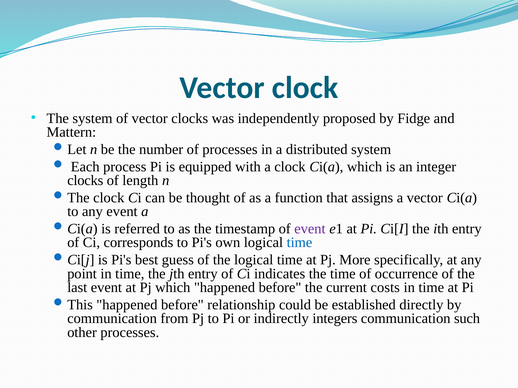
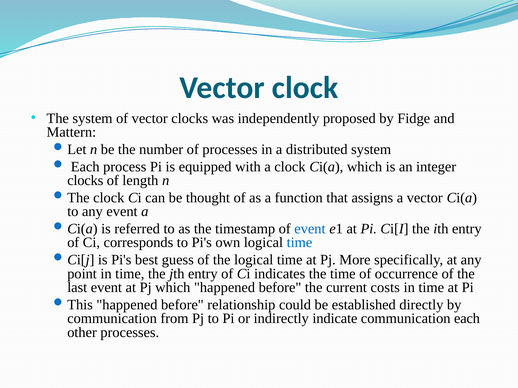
event at (310, 229) colour: purple -> blue
integers: integers -> indicate
communication such: such -> each
